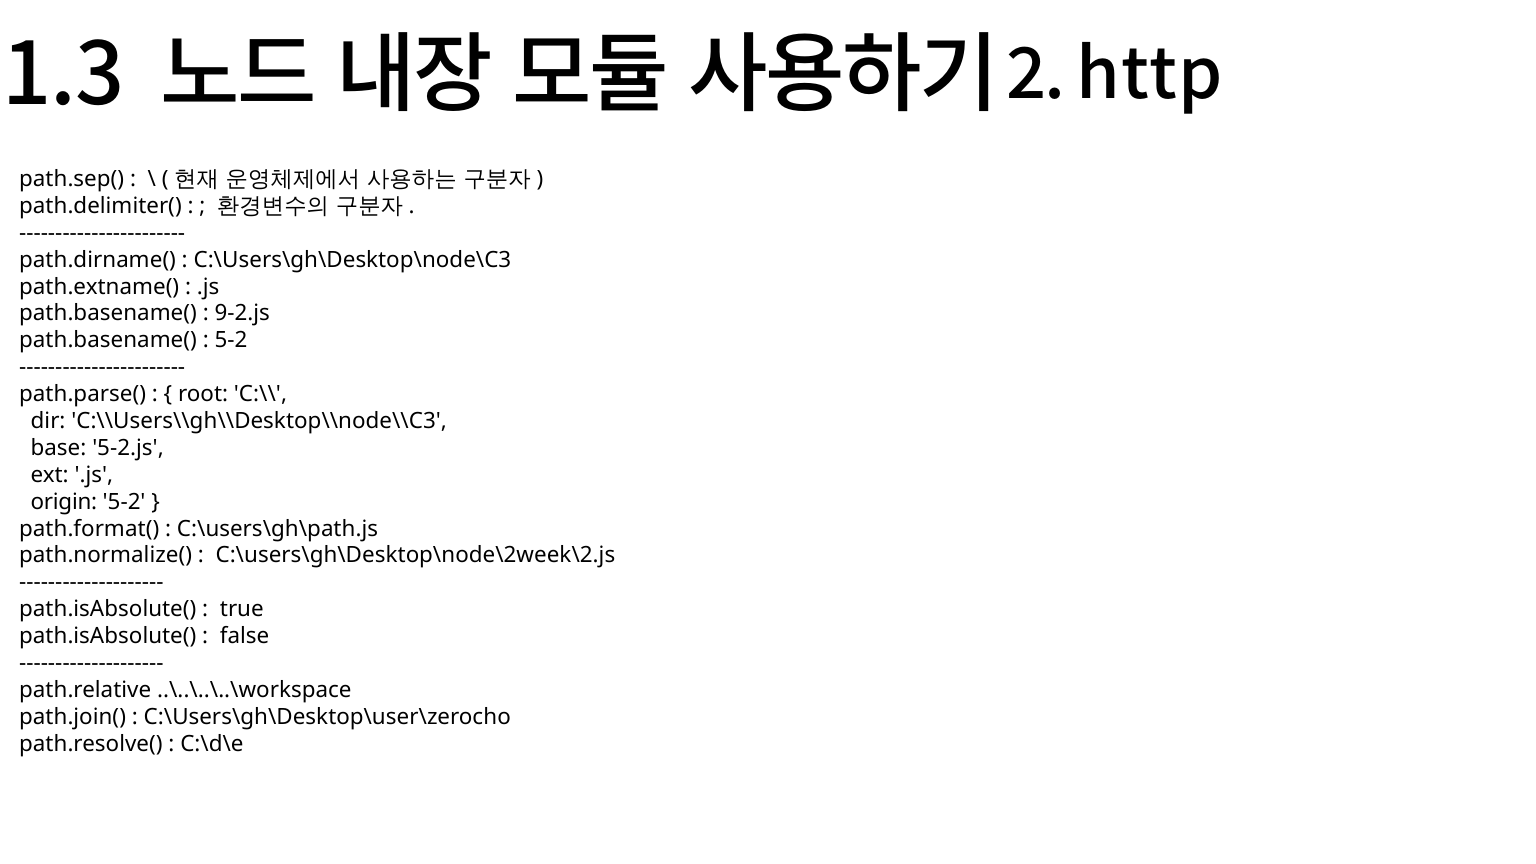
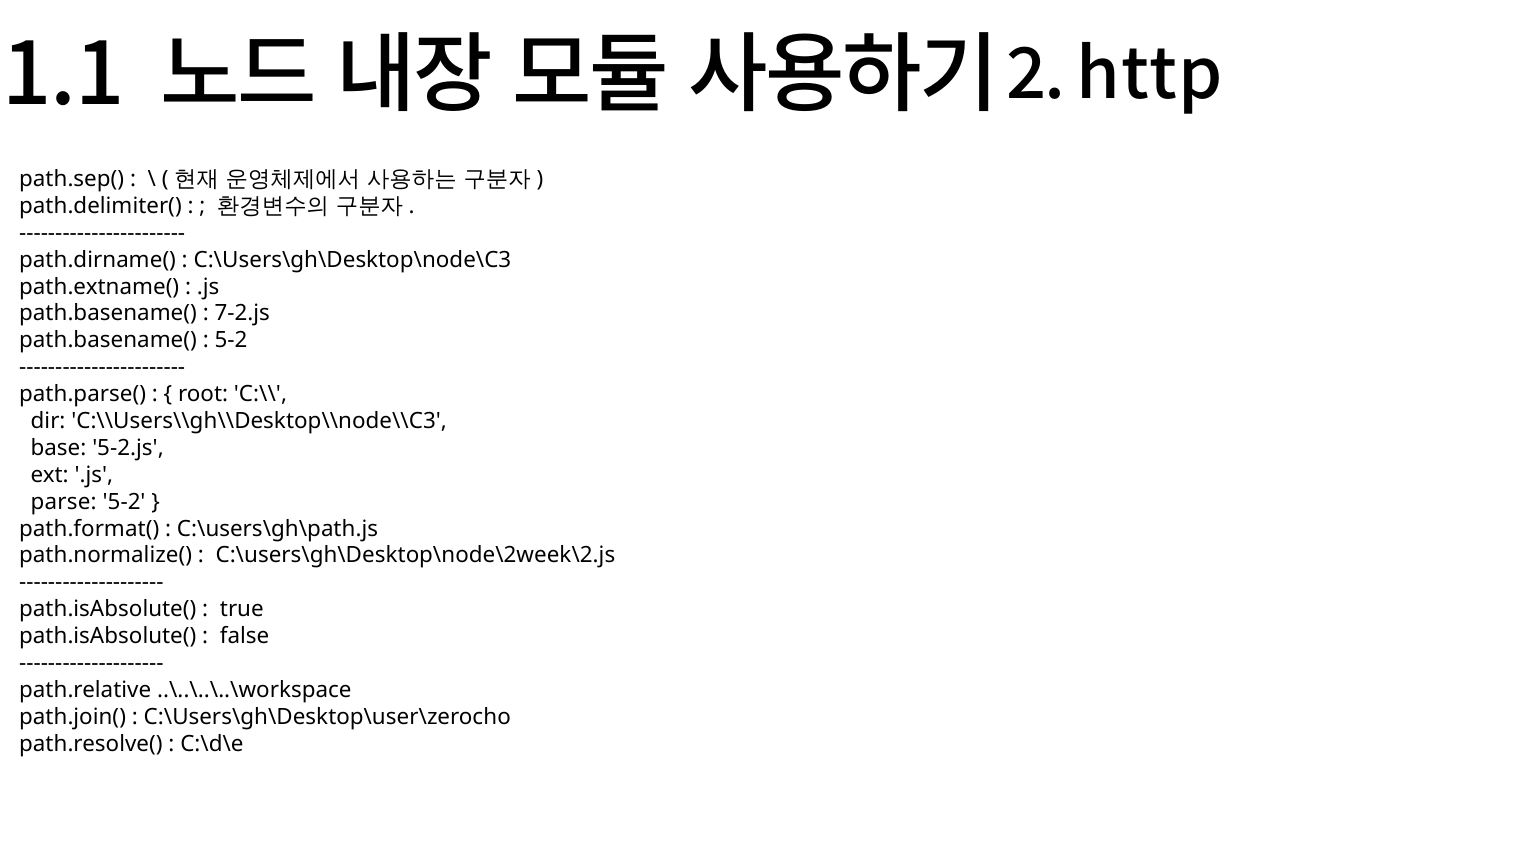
1.3: 1.3 -> 1.1
9-2.js: 9-2.js -> 7-2.js
origin: origin -> parse
